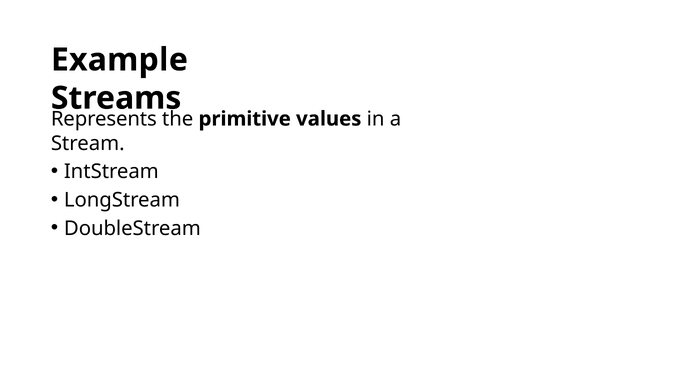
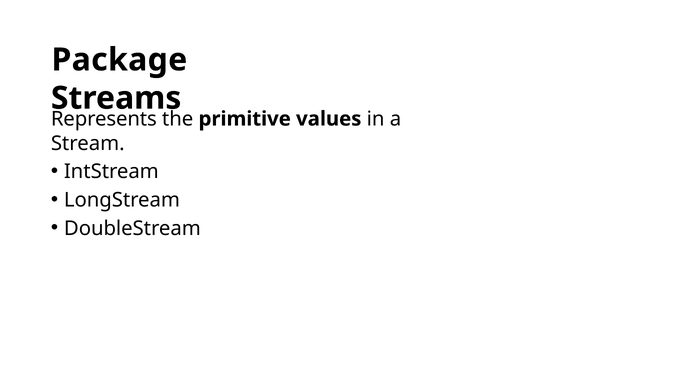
Example: Example -> Package
